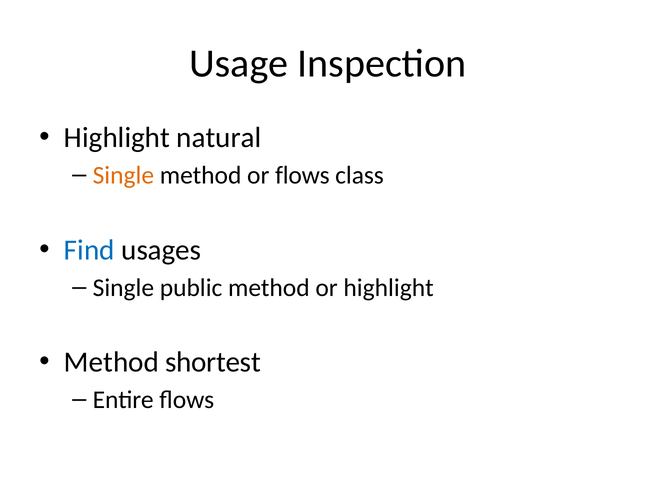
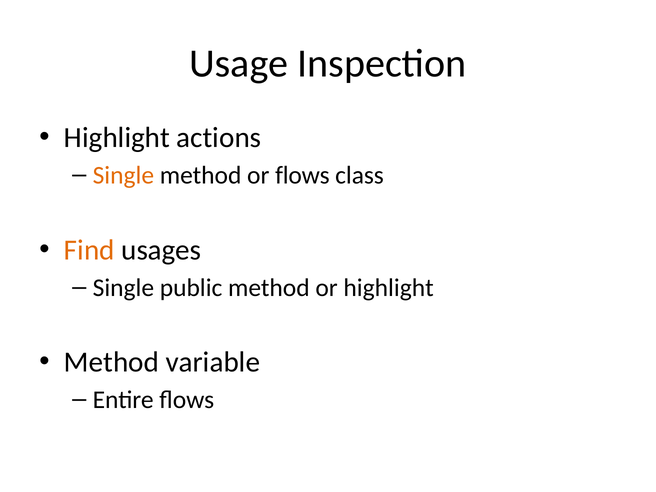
natural: natural -> actions
Find colour: blue -> orange
shortest: shortest -> variable
